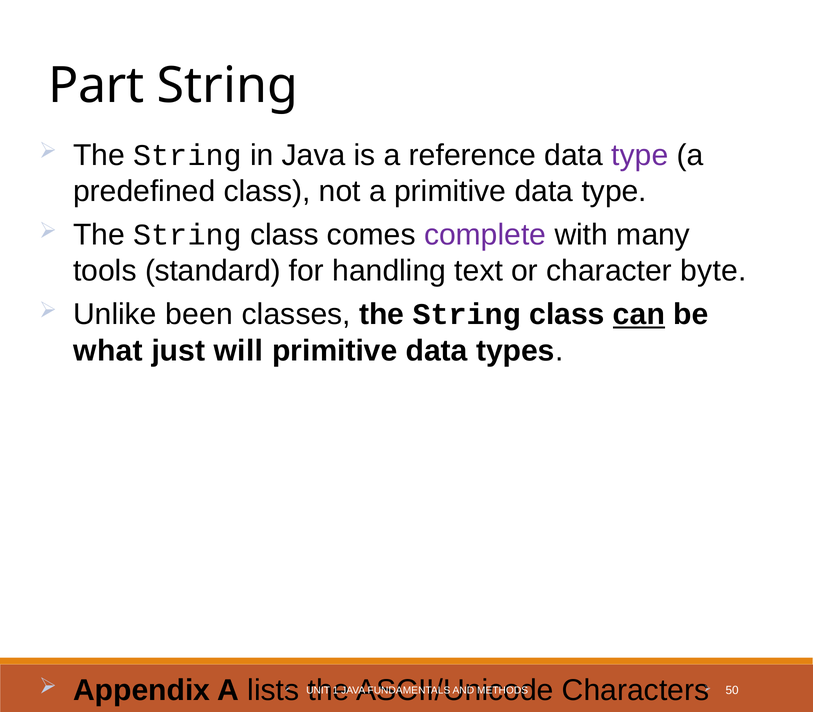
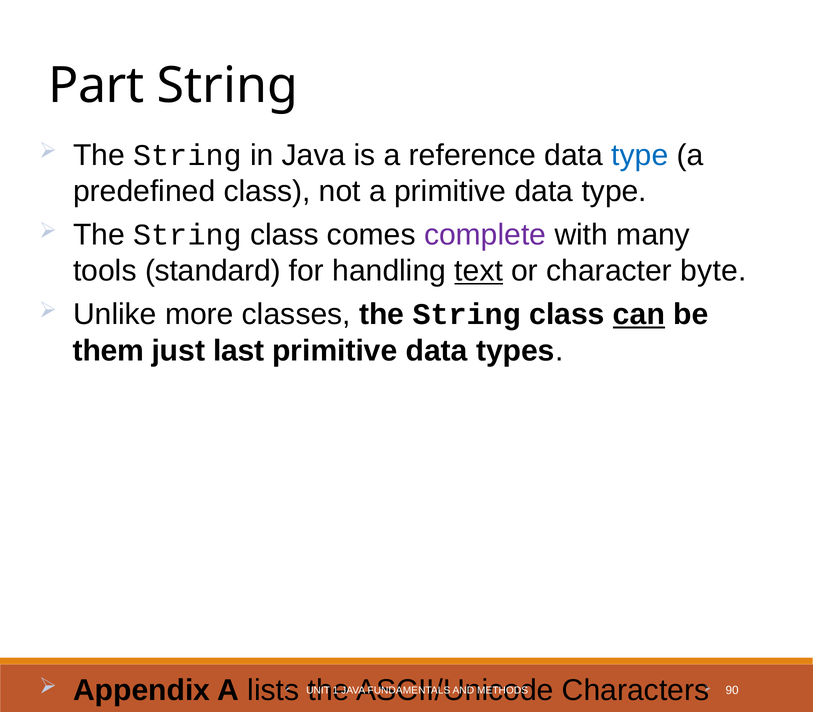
type at (640, 155) colour: purple -> blue
text underline: none -> present
been: been -> more
what: what -> them
will: will -> last
50: 50 -> 90
